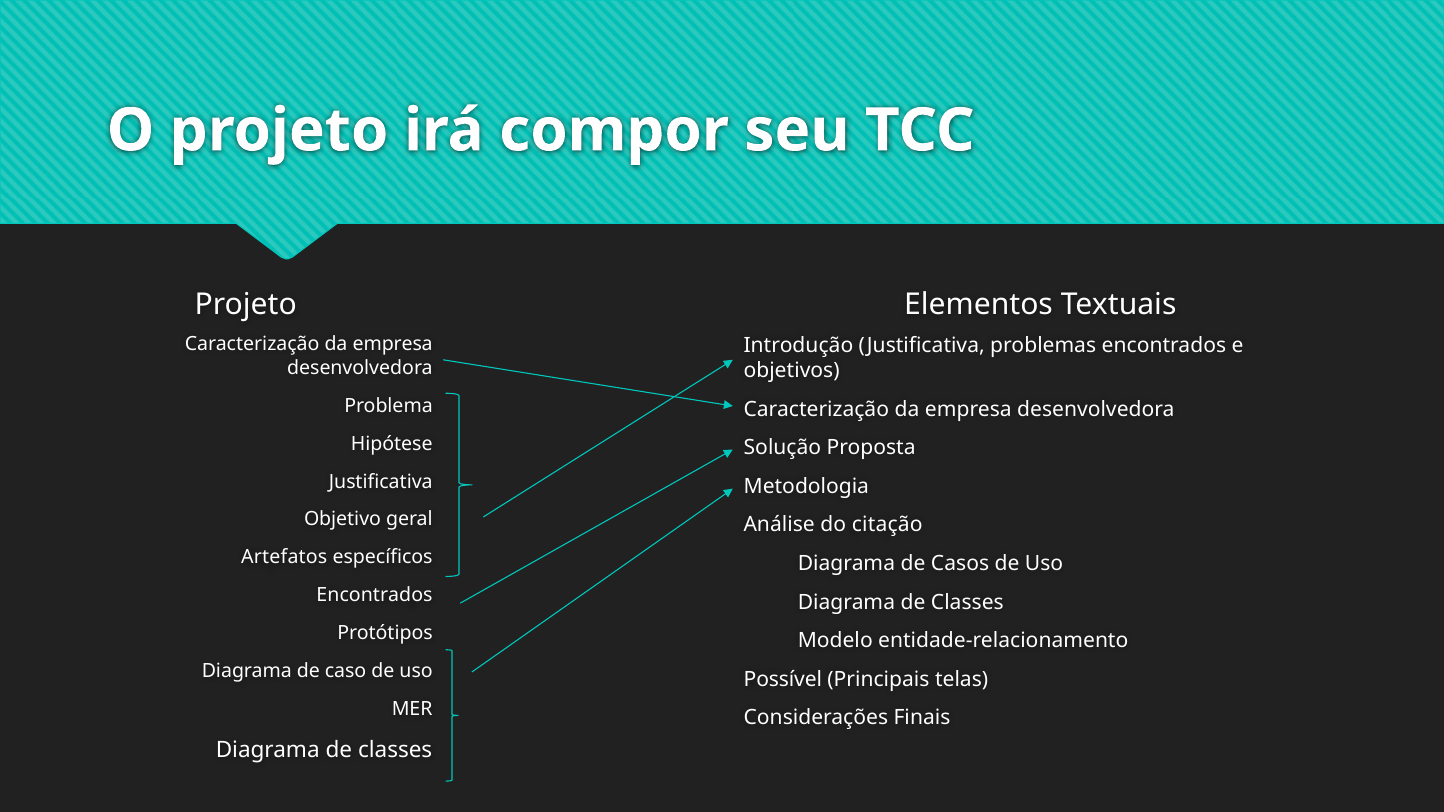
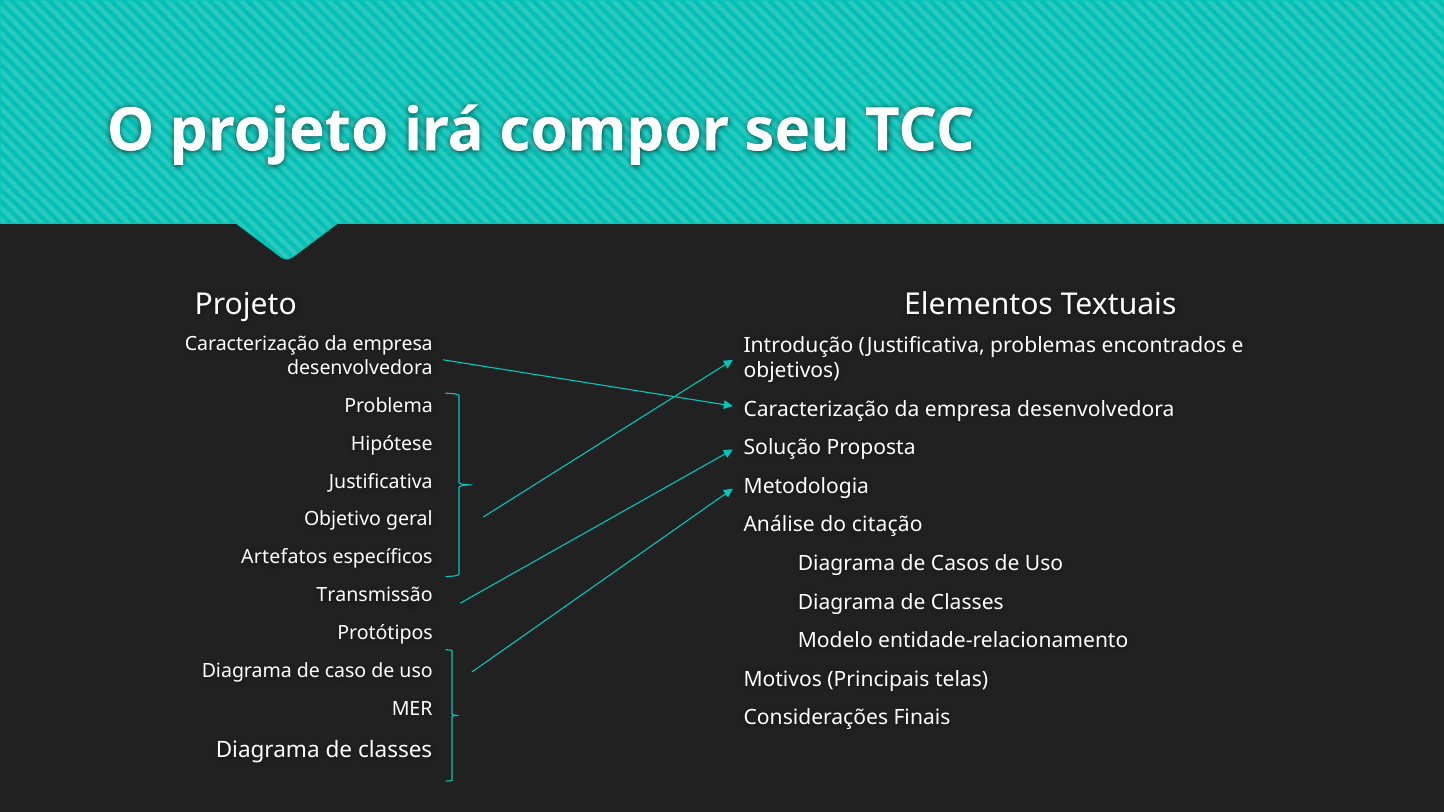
Encontrados at (375, 596): Encontrados -> Transmissão
Possível: Possível -> Motivos
